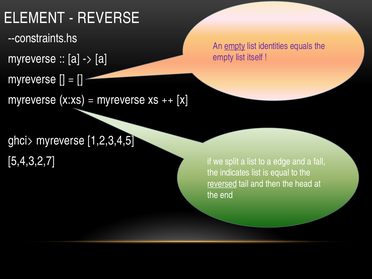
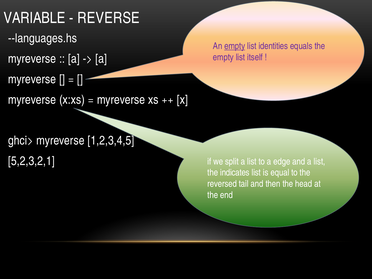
ELEMENT: ELEMENT -> VARIABLE
--constraints.hs: --constraints.hs -> --languages.hs
5,4,3,2,7: 5,4,3,2,7 -> 5,2,3,2,1
and a fall: fall -> list
reversed underline: present -> none
